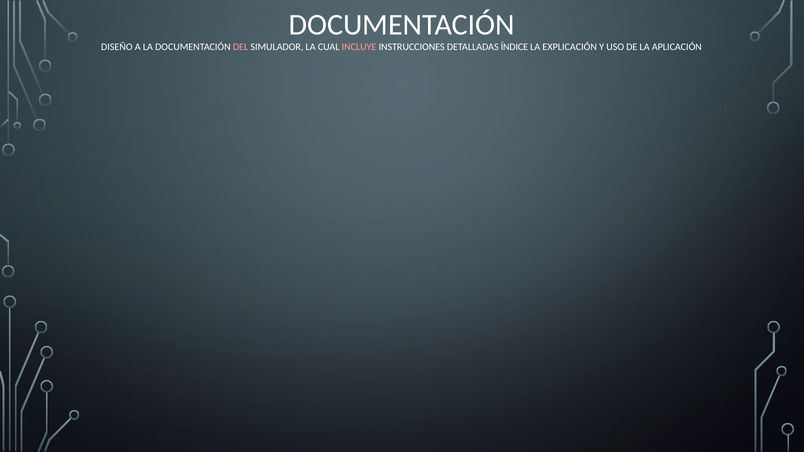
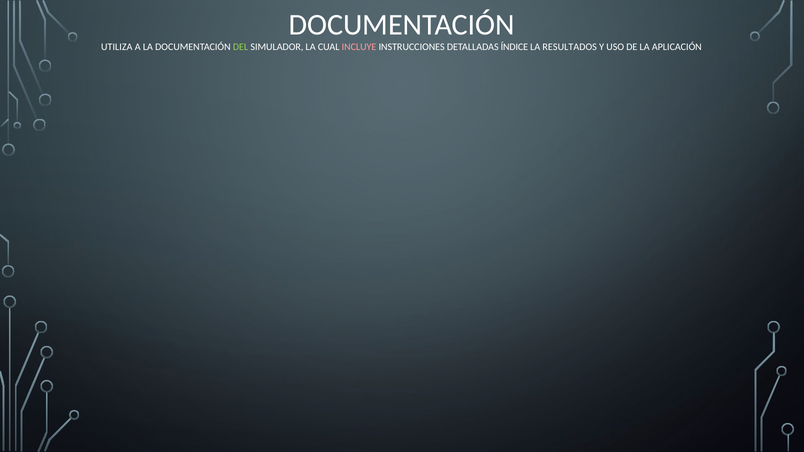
DISEÑO: DISEÑO -> UTILIZA
DEL colour: pink -> light green
EXPLICACIÓN: EXPLICACIÓN -> RESULTADOS
